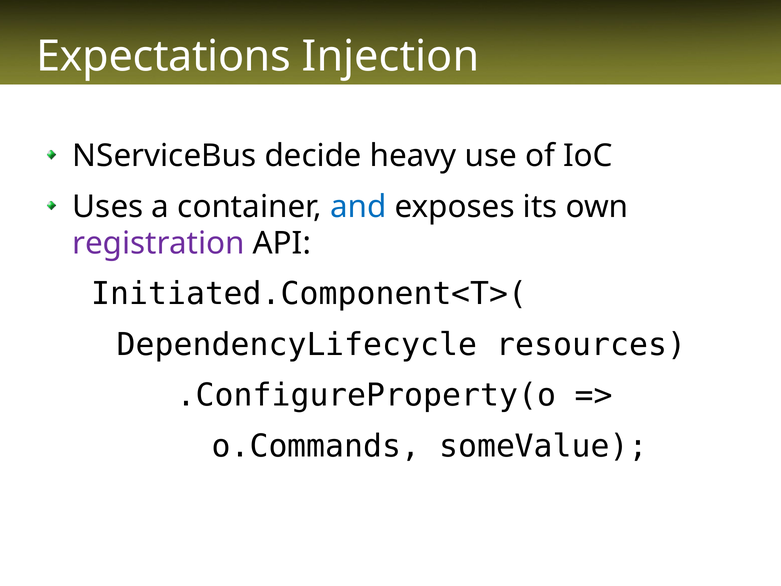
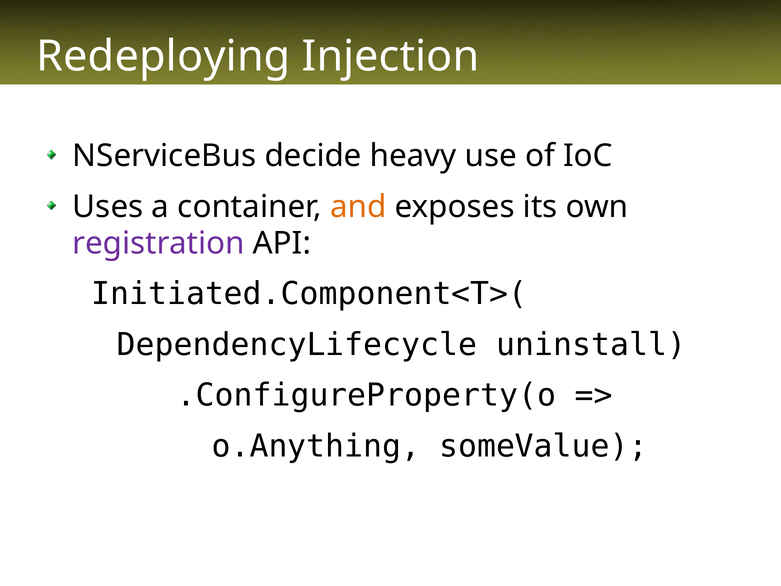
Expectations: Expectations -> Redeploying
and colour: blue -> orange
resources: resources -> uninstall
o.Commands: o.Commands -> o.Anything
